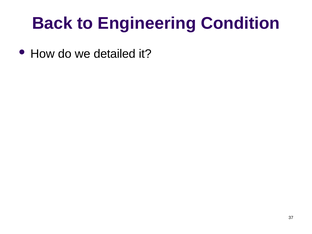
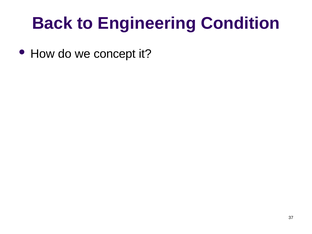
detailed: detailed -> concept
